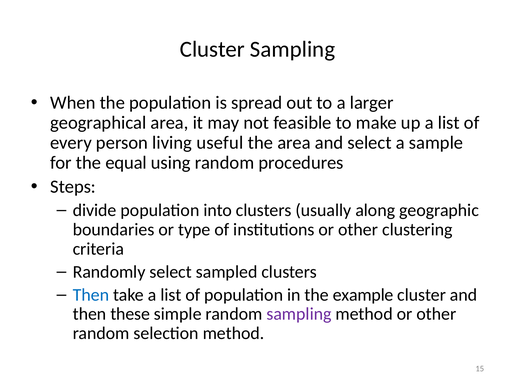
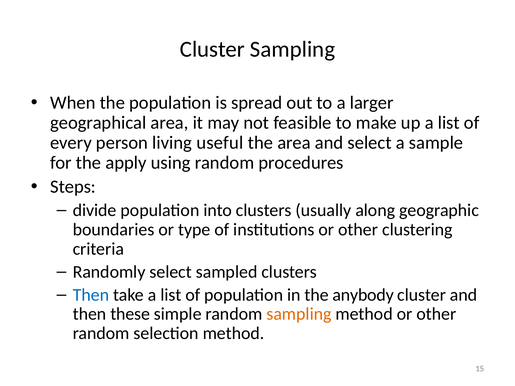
equal: equal -> apply
example: example -> anybody
sampling at (299, 314) colour: purple -> orange
